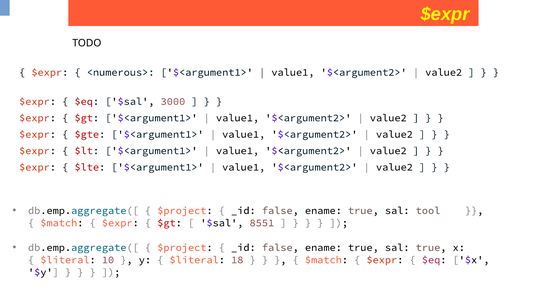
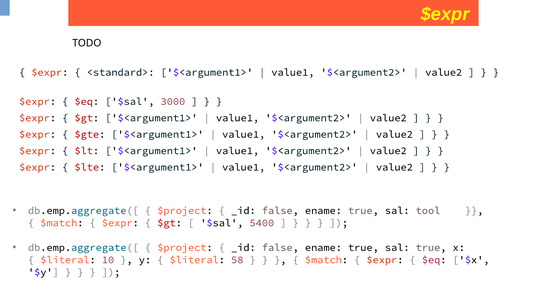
<numerous>: <numerous> -> <standard>
8551: 8551 -> 5400
18: 18 -> 58
